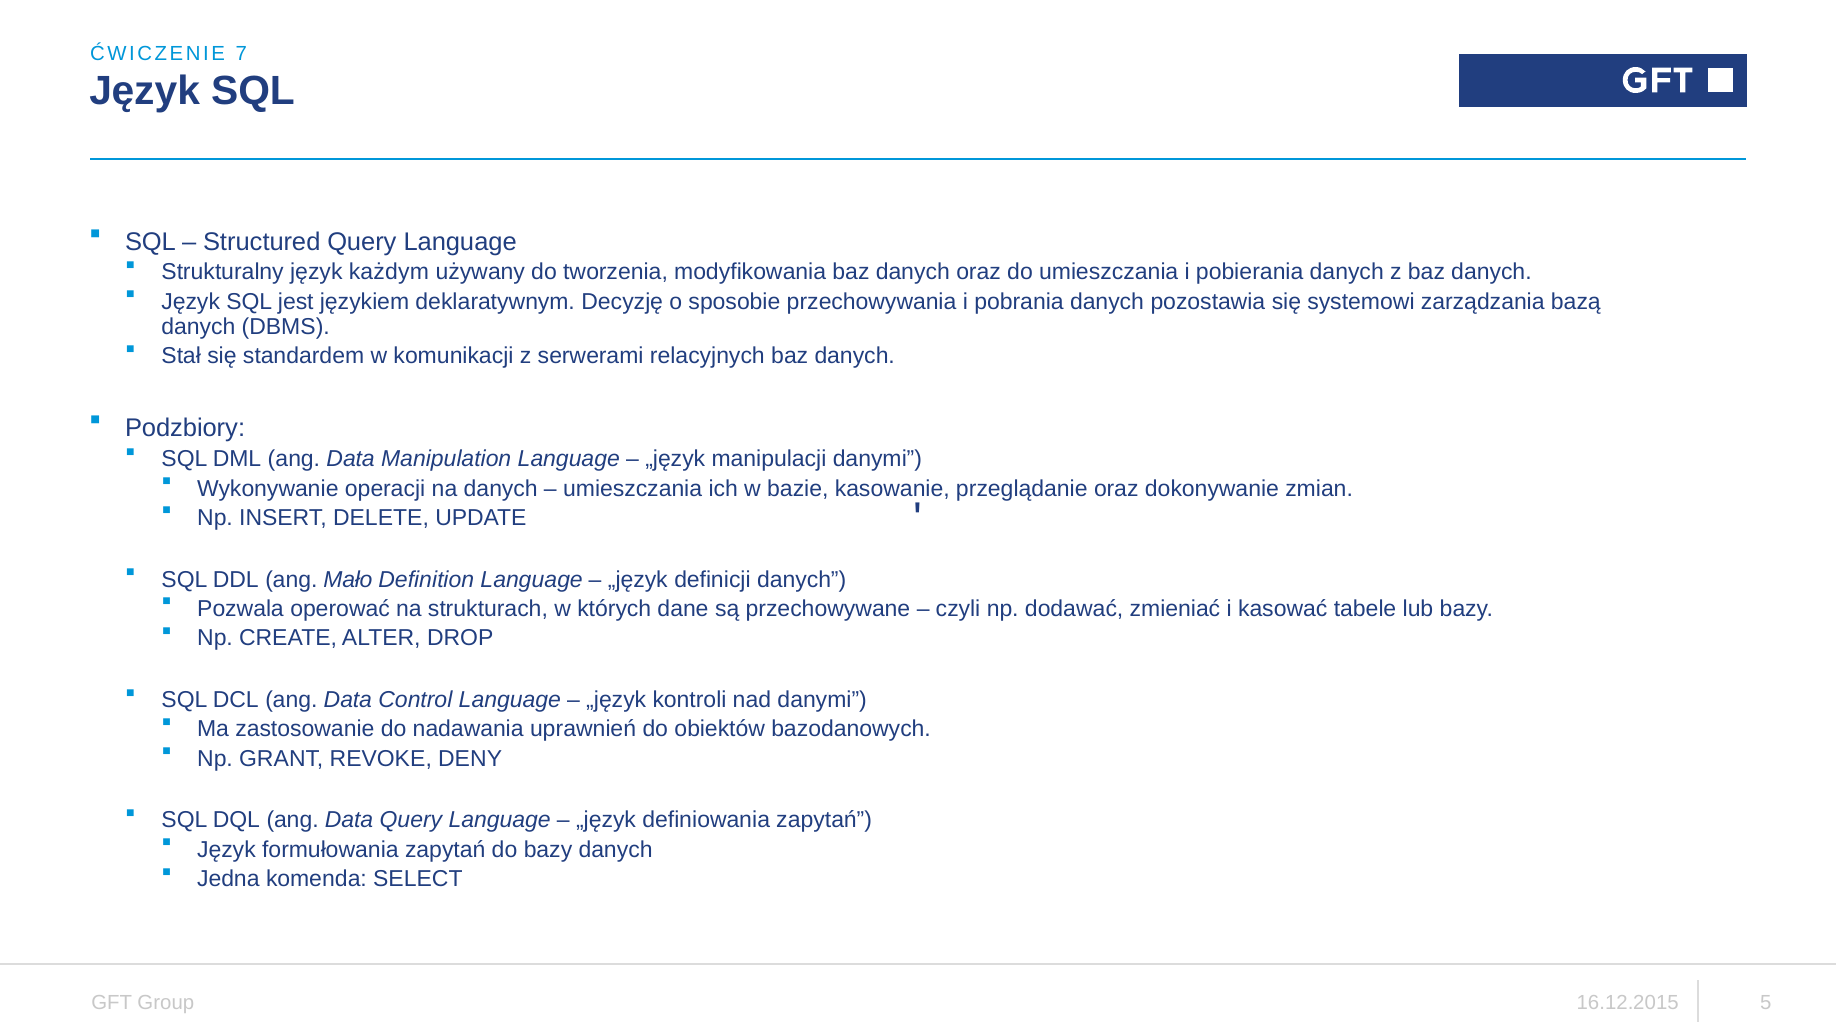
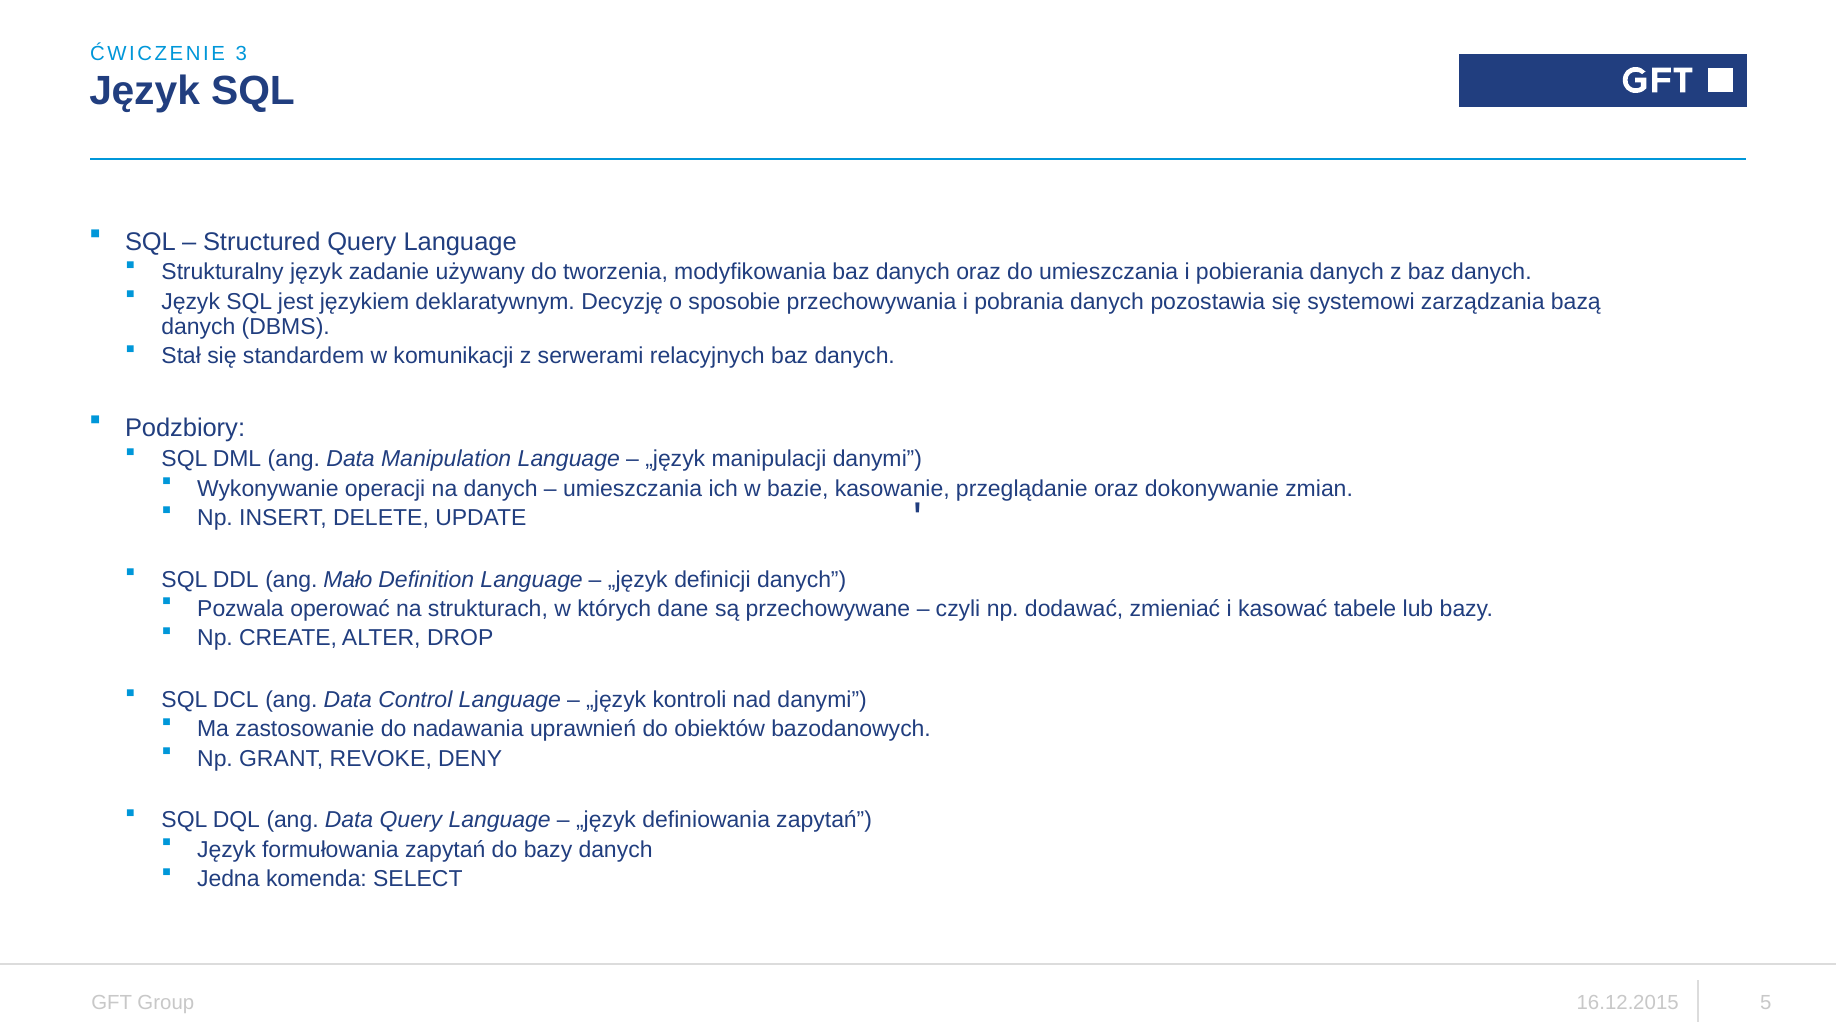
7: 7 -> 3
każdym: każdym -> zadanie
